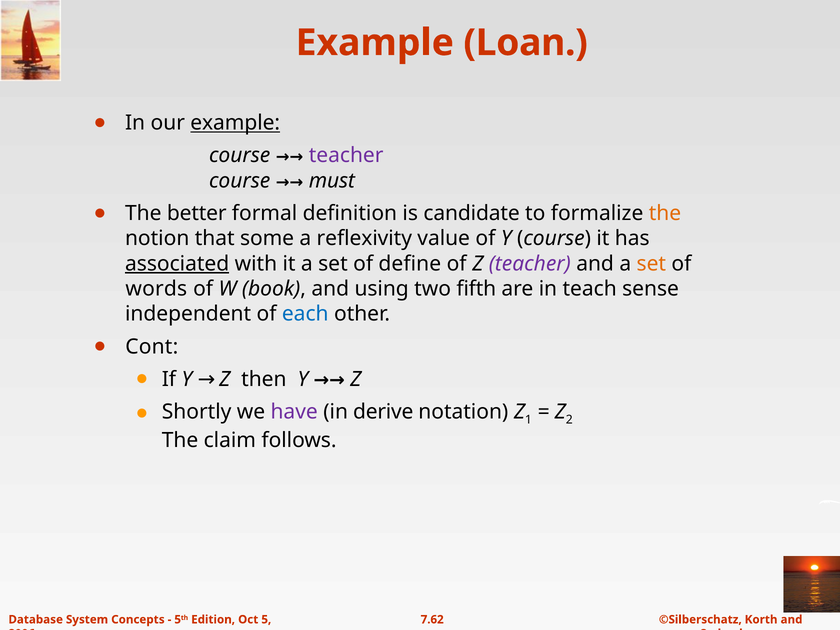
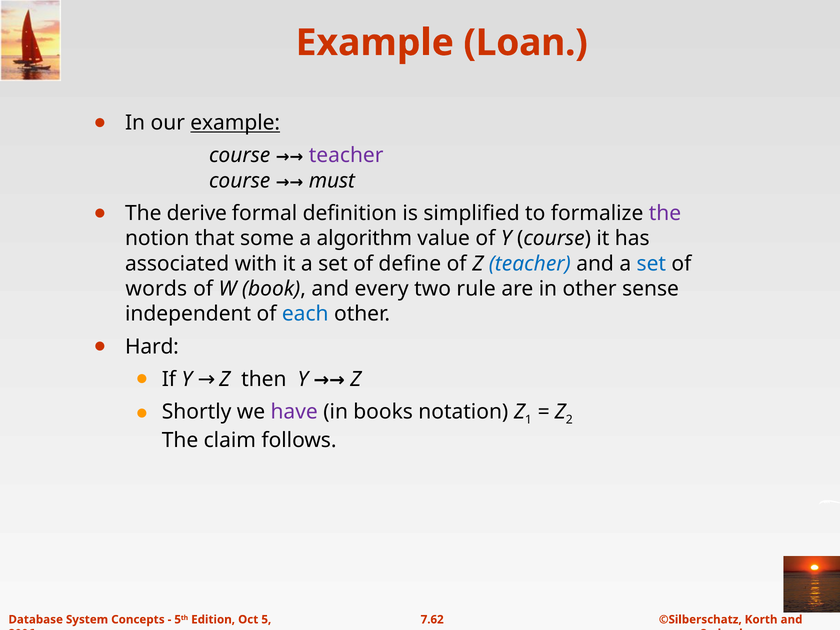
better: better -> derive
candidate: candidate -> simplified
the at (665, 213) colour: orange -> purple
reflexivity: reflexivity -> algorithm
associated underline: present -> none
teacher at (530, 264) colour: purple -> blue
set at (651, 264) colour: orange -> blue
using: using -> every
fifth: fifth -> rule
in teach: teach -> other
Cont: Cont -> Hard
derive: derive -> books
